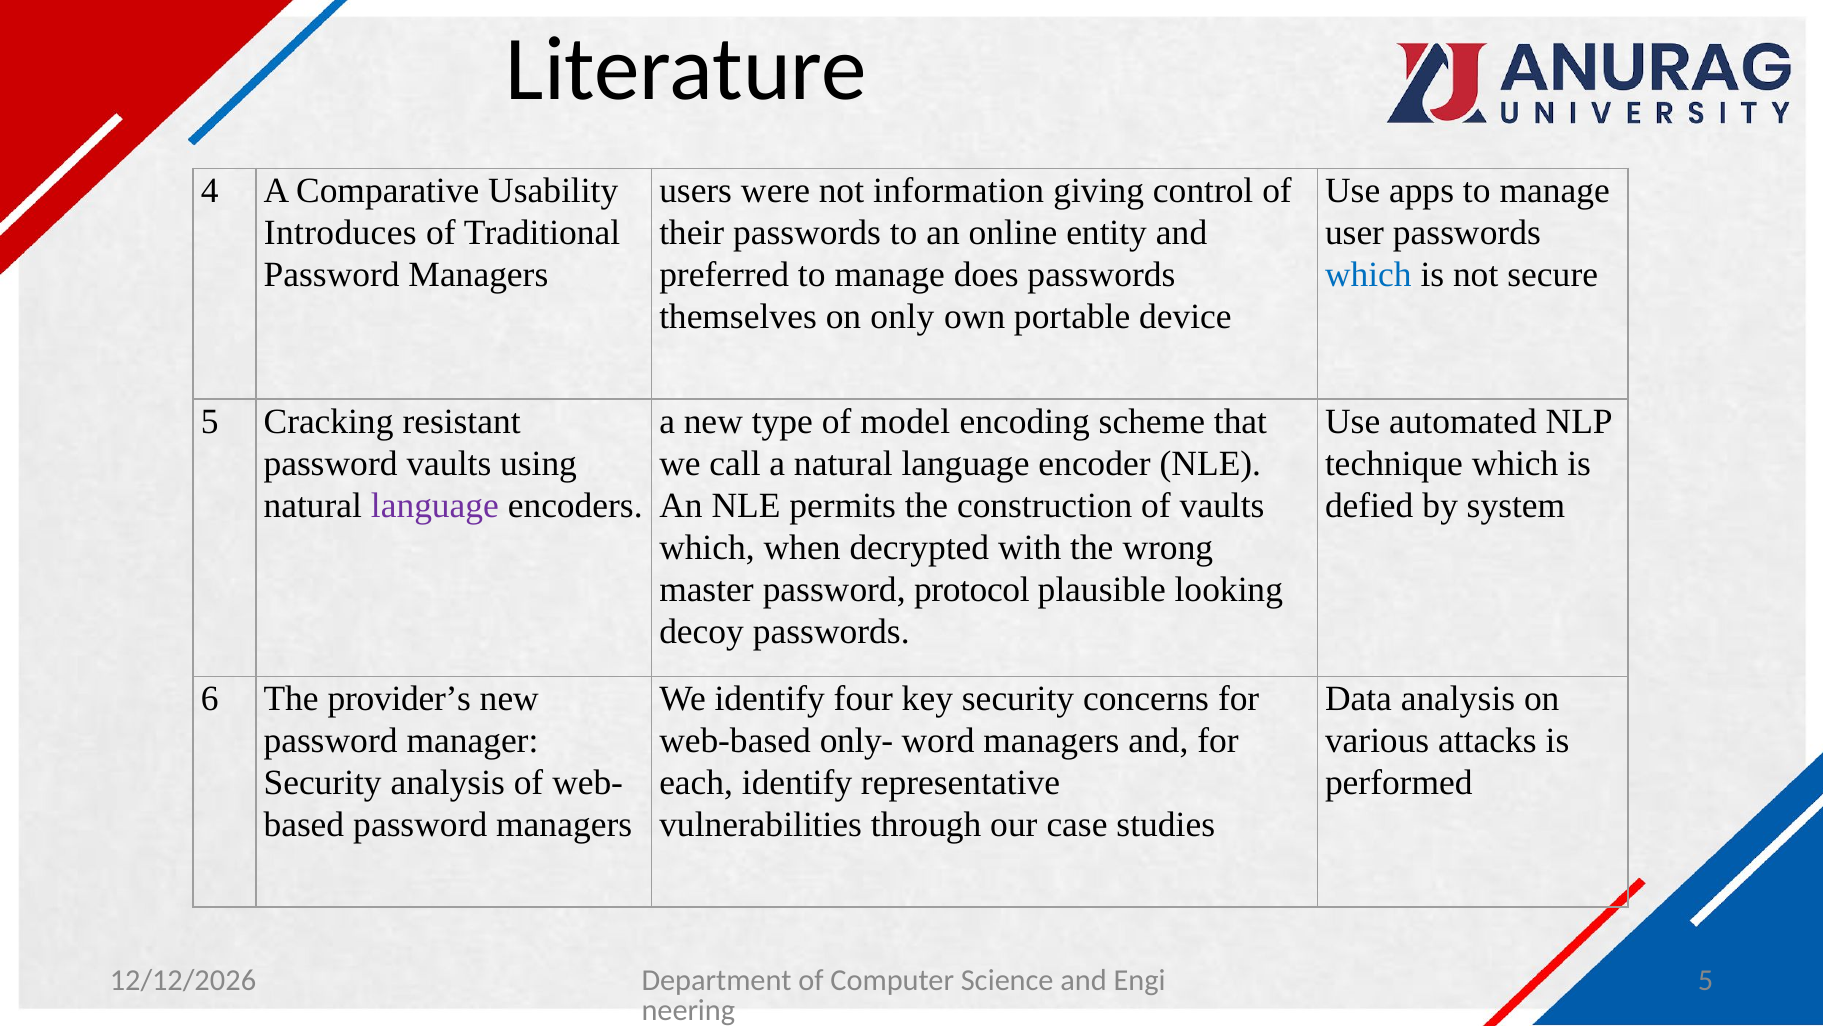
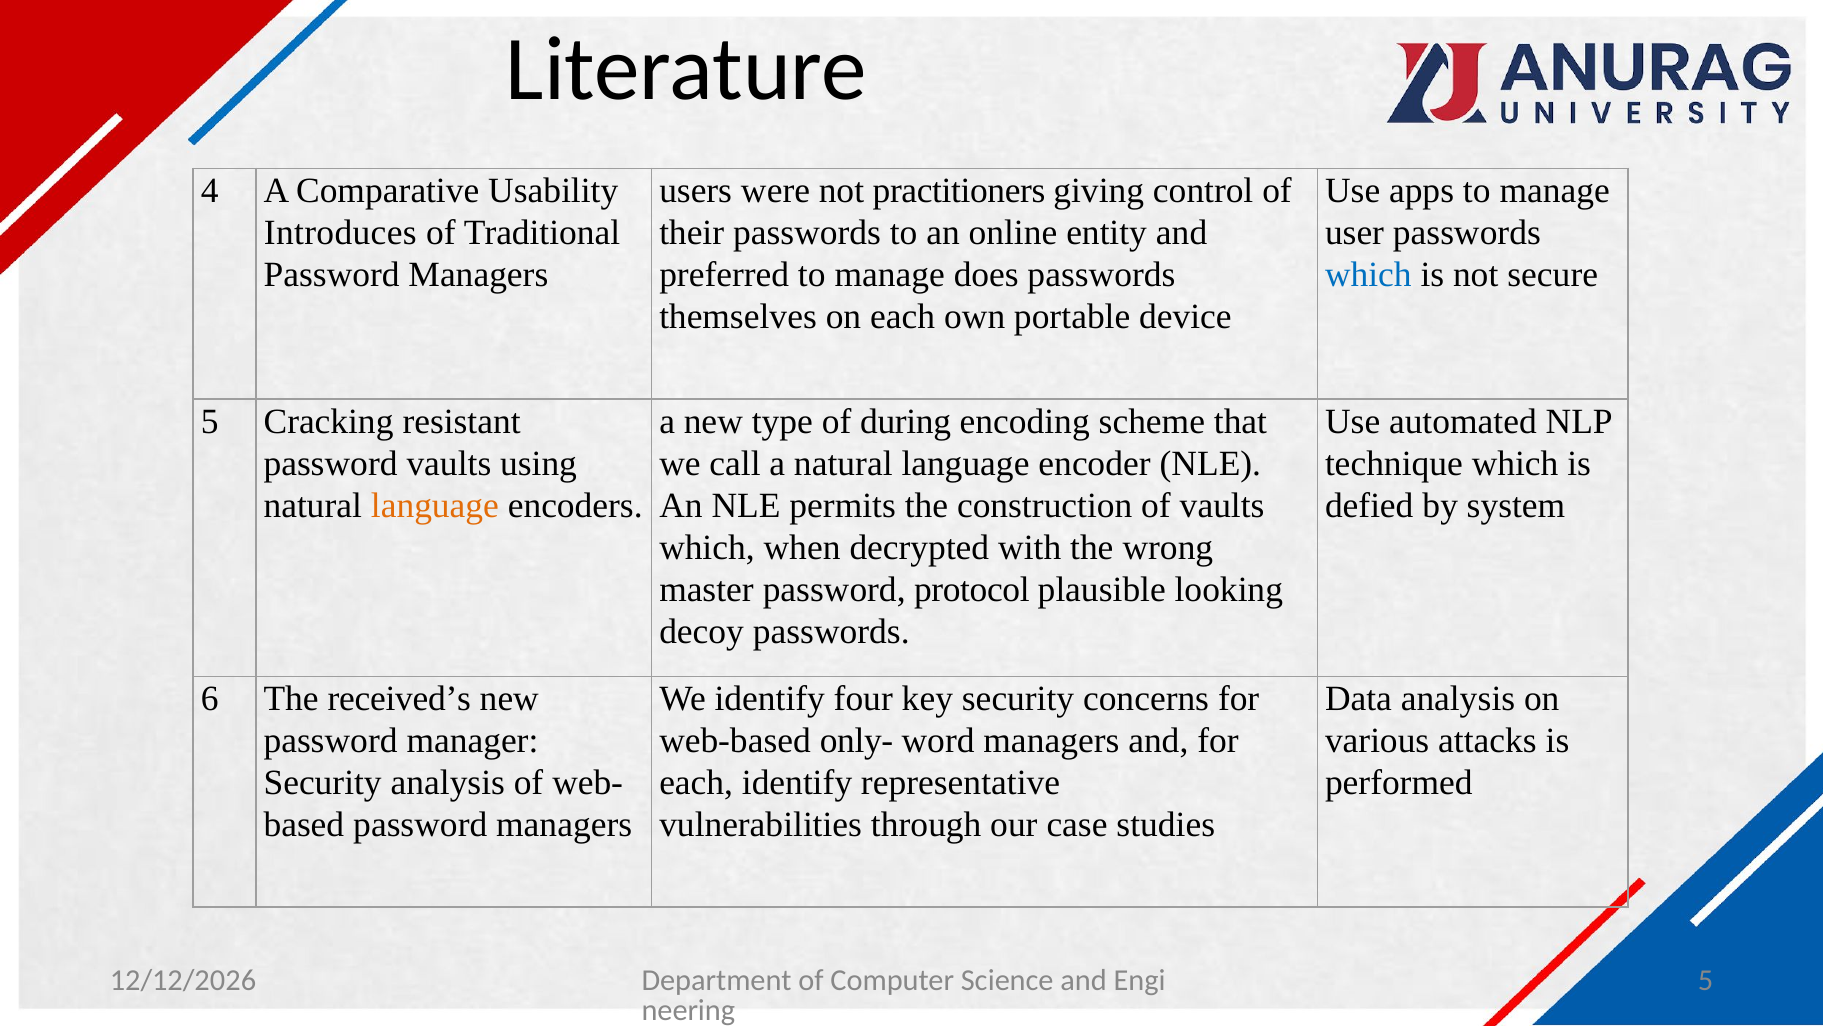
information: information -> practitioners
on only: only -> each
model: model -> during
language at (435, 505) colour: purple -> orange
provider’s: provider’s -> received’s
